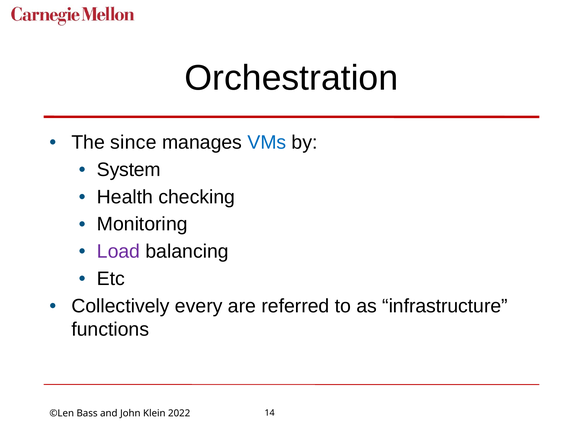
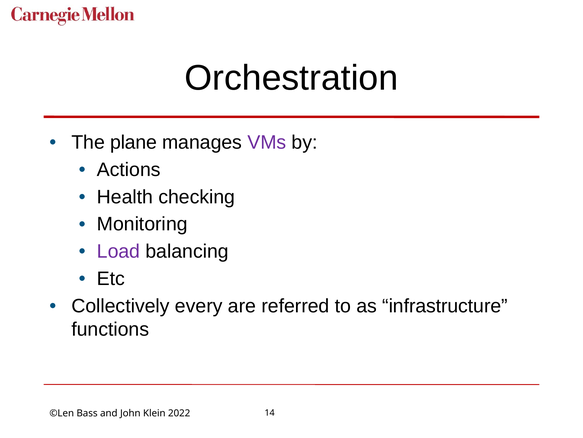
since: since -> plane
VMs colour: blue -> purple
System: System -> Actions
